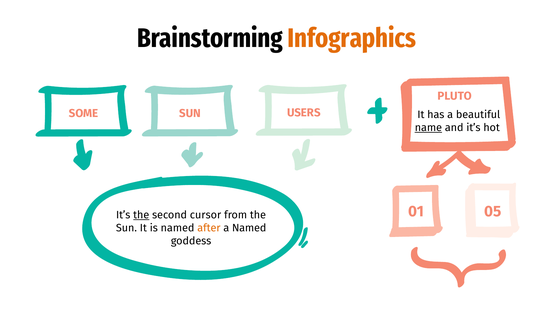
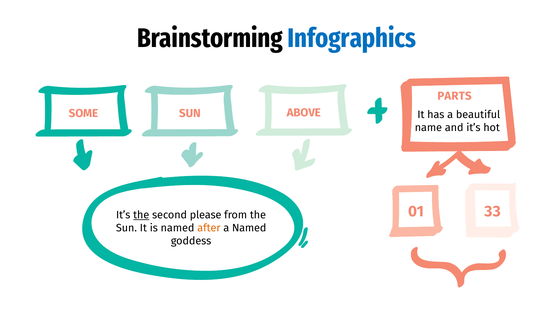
Infographics colour: orange -> blue
PLUTO: PLUTO -> PARTS
USERS: USERS -> ABOVE
name underline: present -> none
05: 05 -> 33
cursor: cursor -> please
